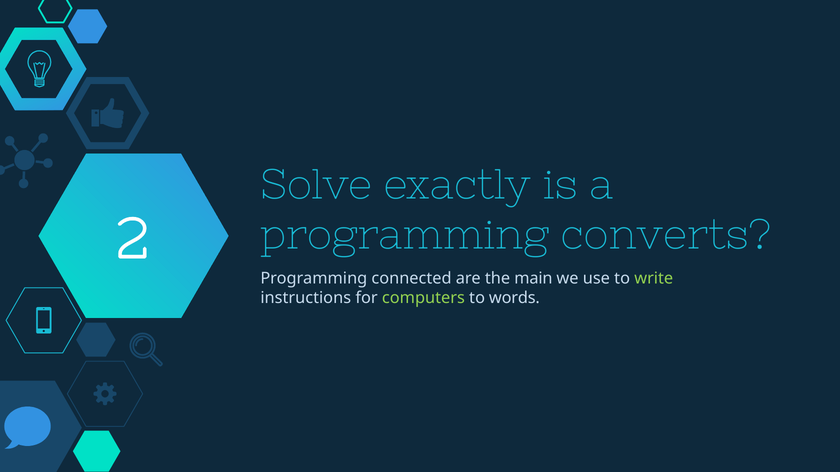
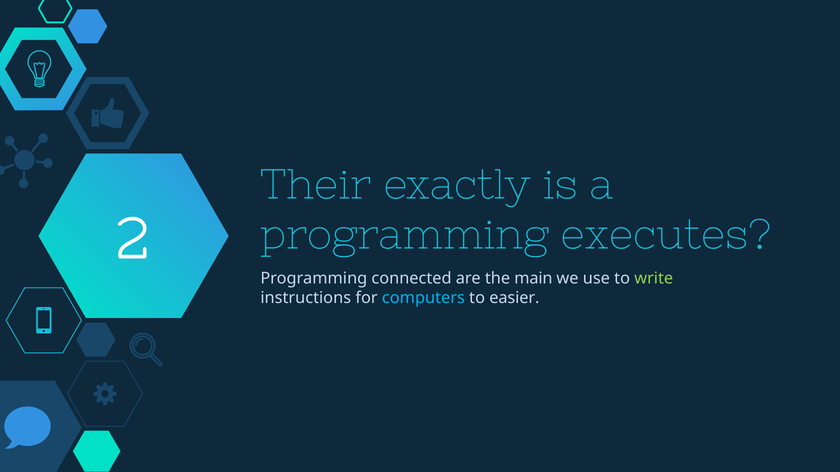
Solve: Solve -> Their
converts: converts -> executes
computers colour: light green -> light blue
words: words -> easier
